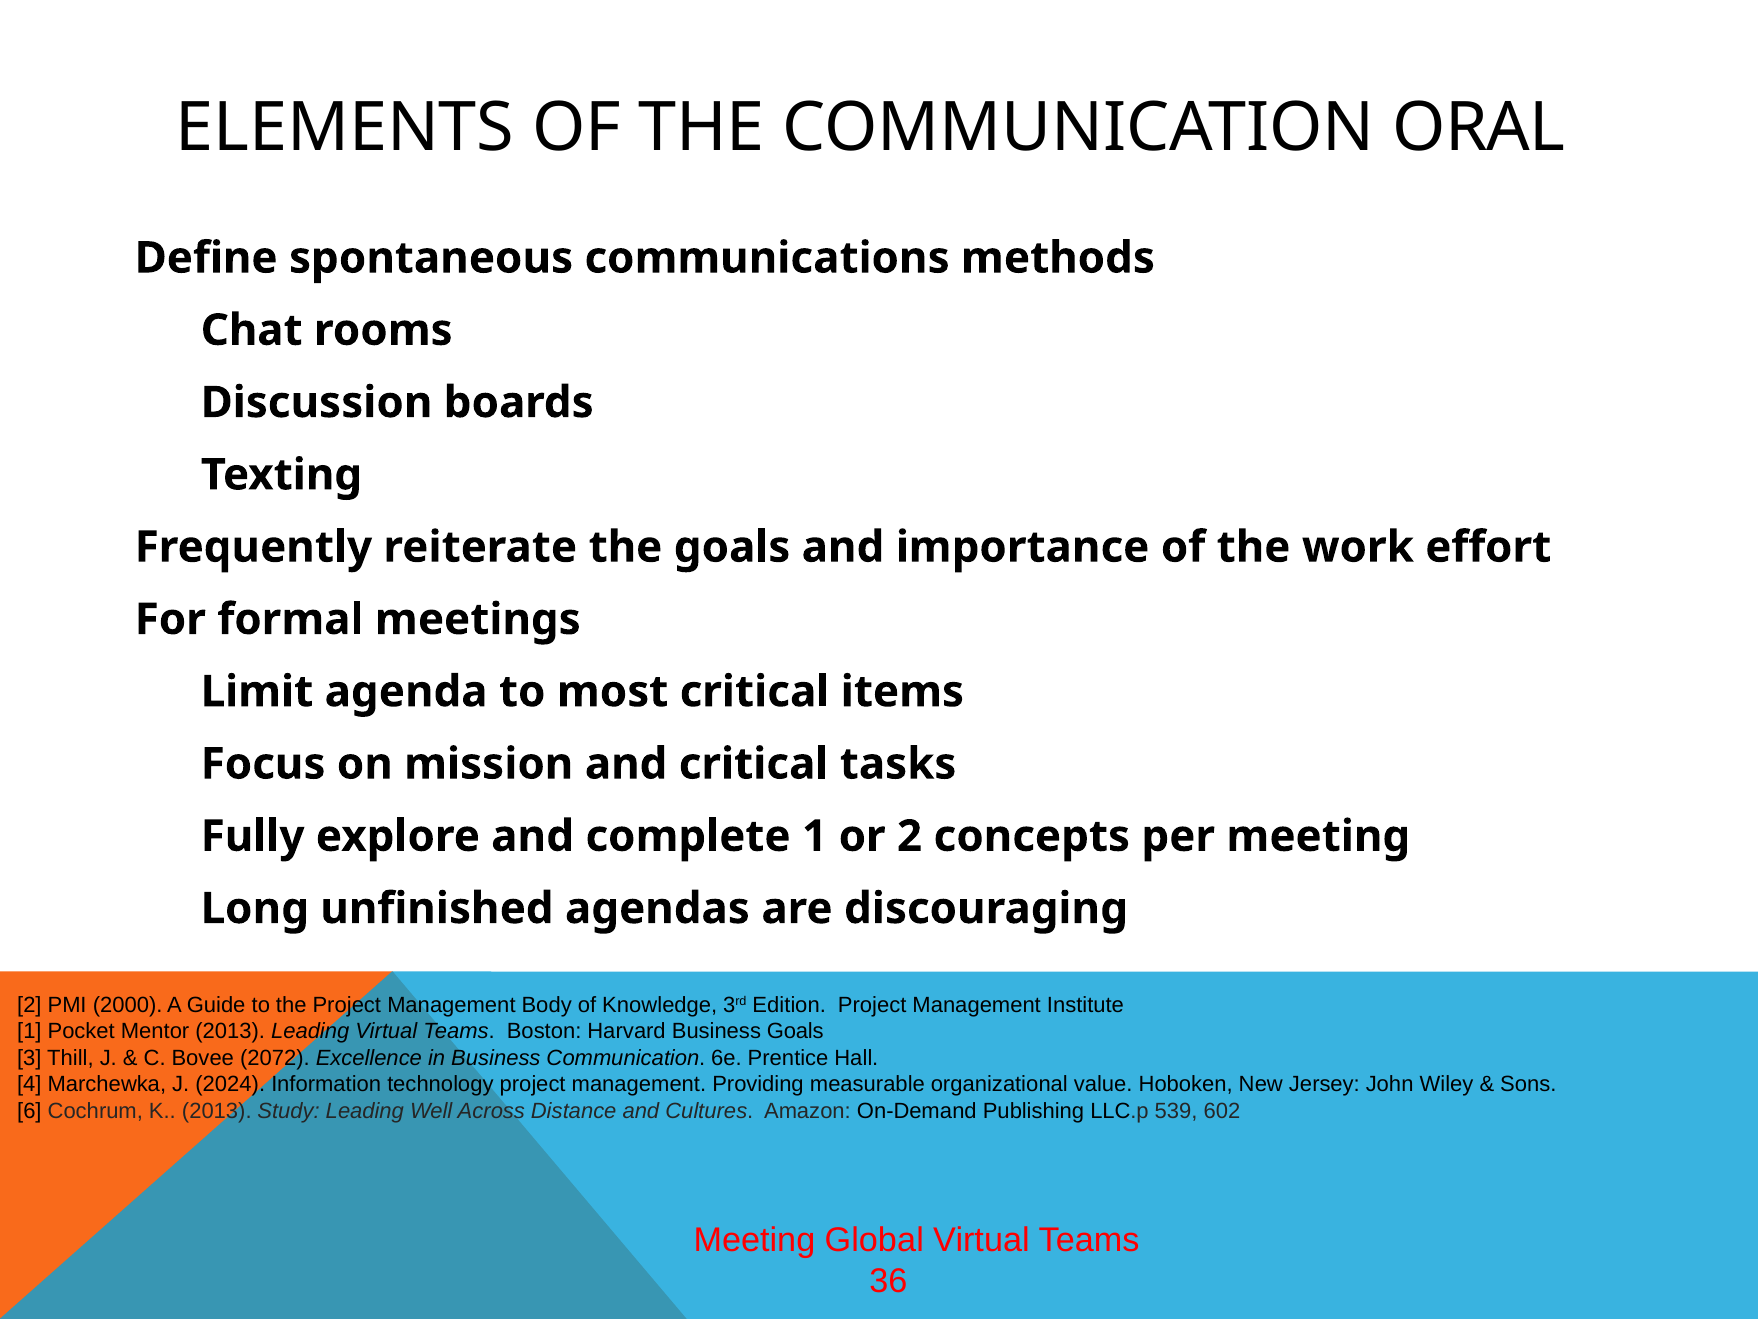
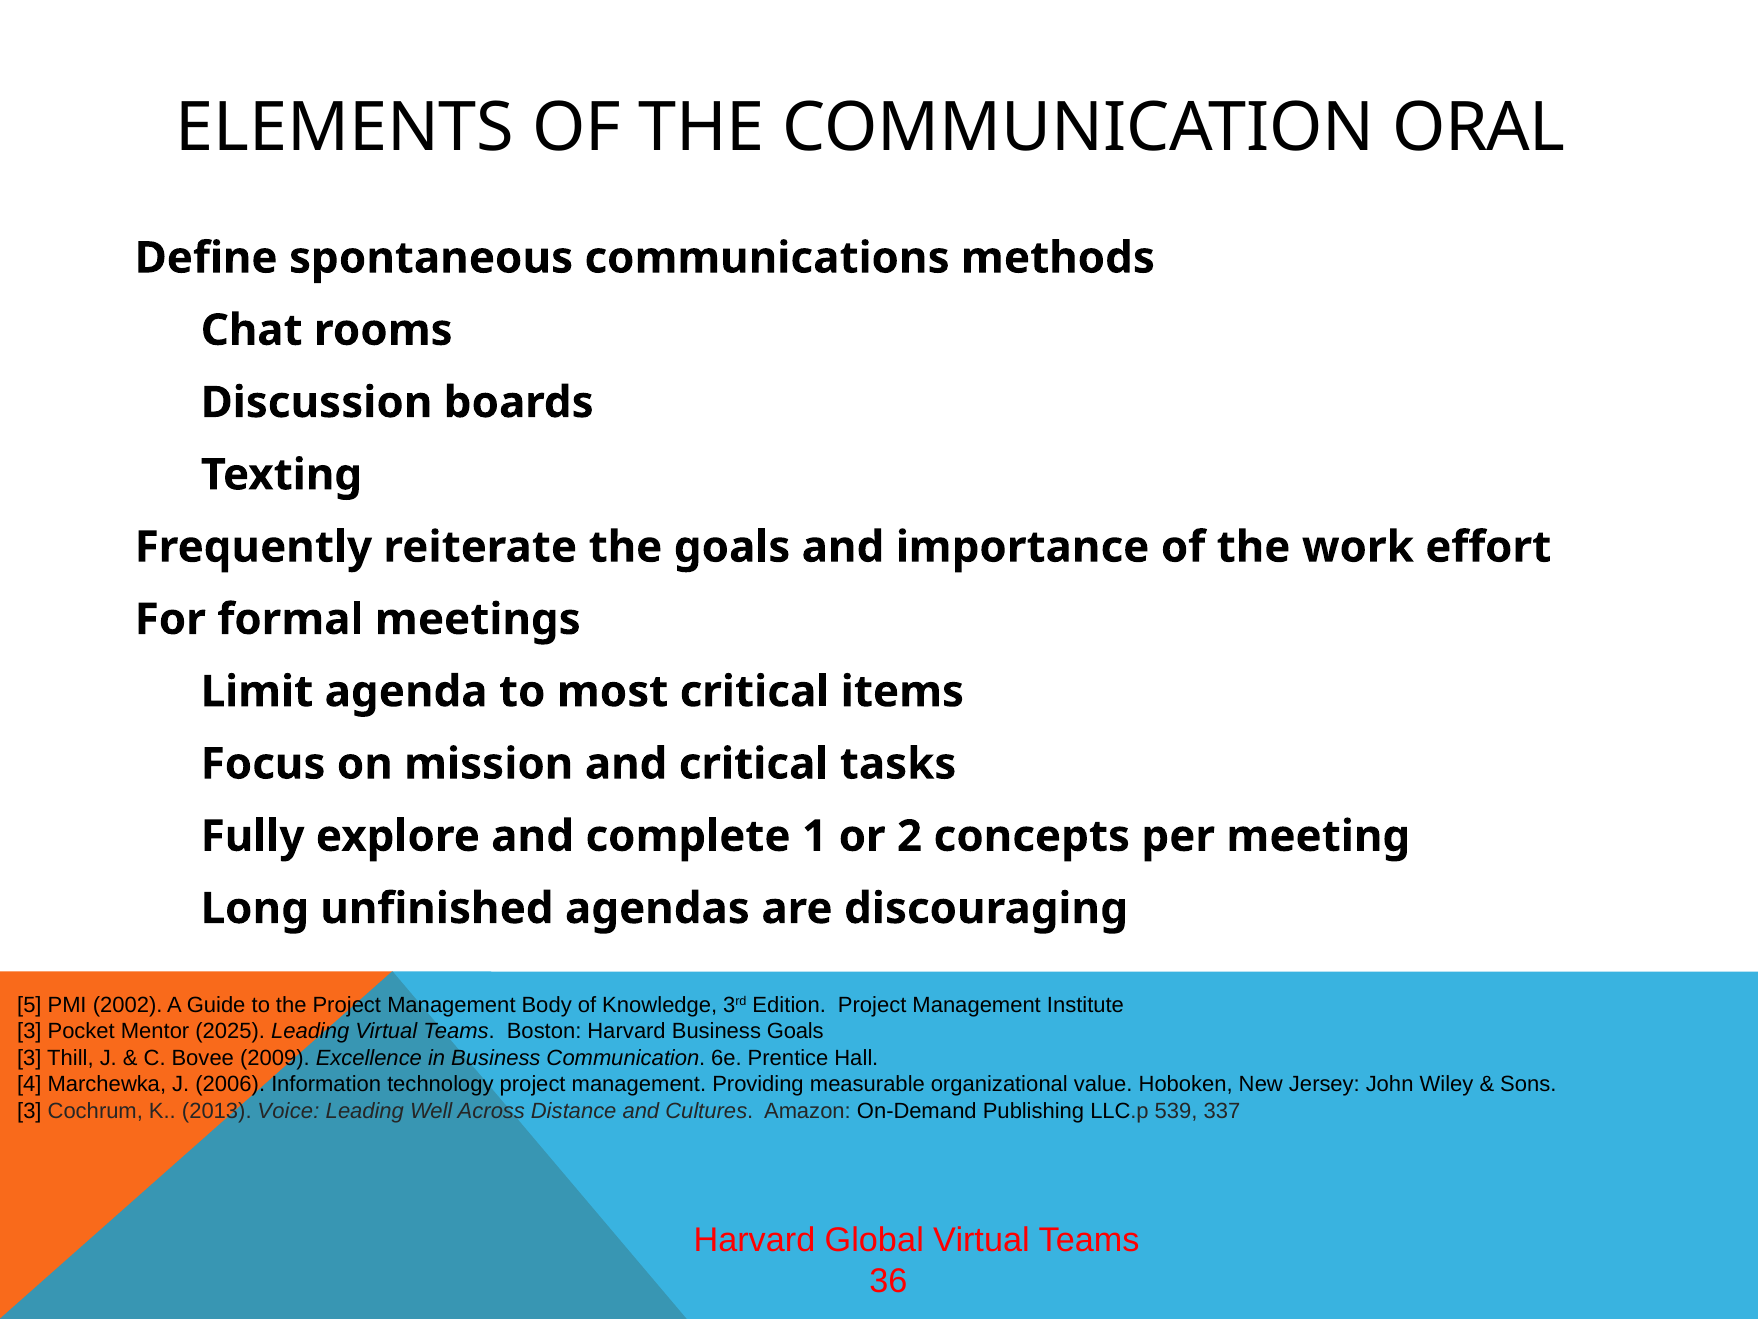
2 at (29, 1005): 2 -> 5
2000: 2000 -> 2002
1 at (29, 1031): 1 -> 3
Mentor 2013: 2013 -> 2025
2072: 2072 -> 2009
2024: 2024 -> 2006
6 at (29, 1111): 6 -> 3
Study: Study -> Voice
602: 602 -> 337
Meeting at (754, 1240): Meeting -> Harvard
